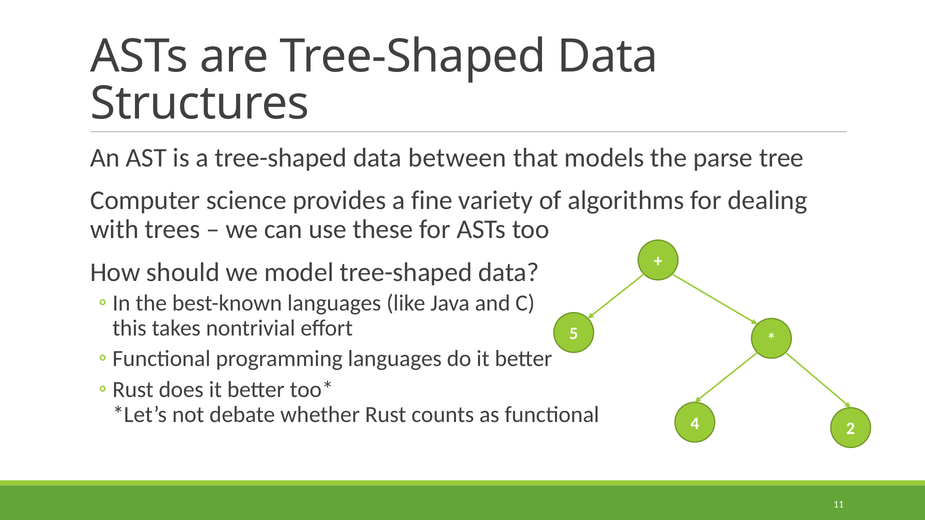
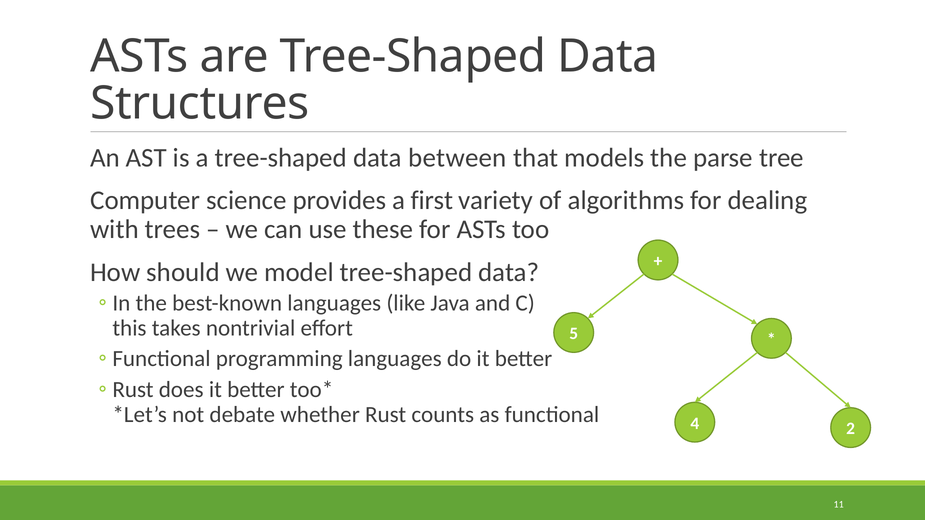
fine: fine -> first
